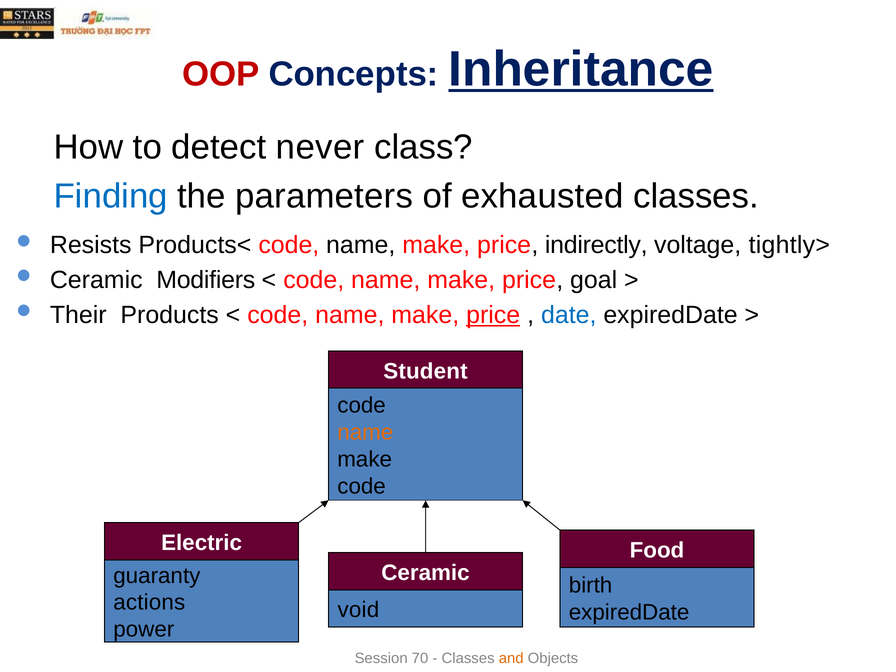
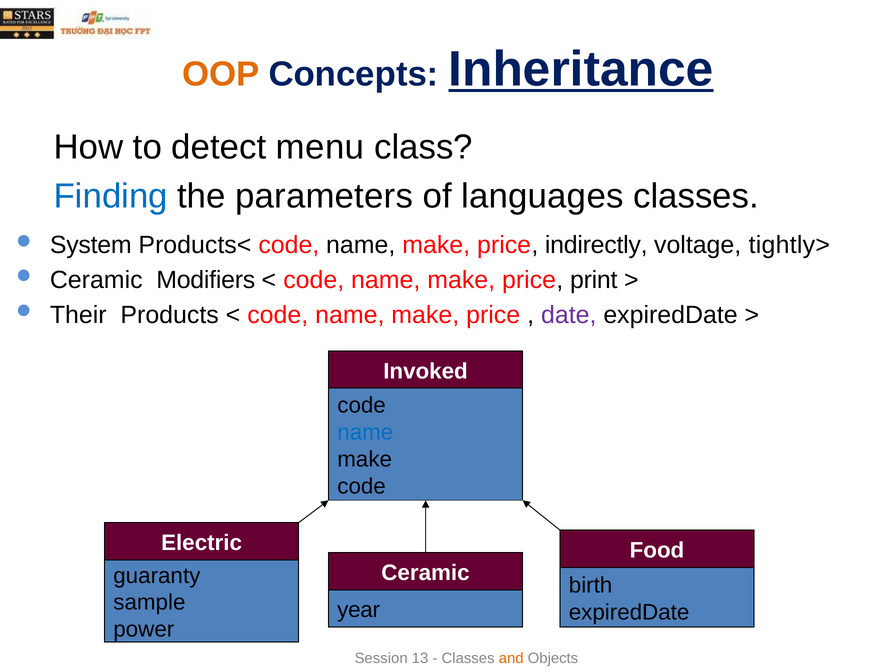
OOP colour: red -> orange
never: never -> menu
exhausted: exhausted -> languages
Resists: Resists -> System
goal: goal -> print
price at (493, 315) underline: present -> none
date colour: blue -> purple
Student: Student -> Invoked
name at (365, 432) colour: orange -> blue
actions: actions -> sample
void: void -> year
70: 70 -> 13
